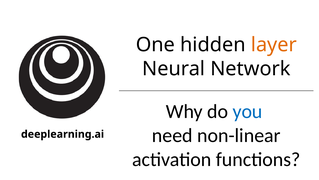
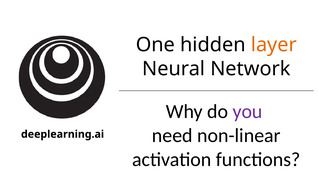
you colour: blue -> purple
